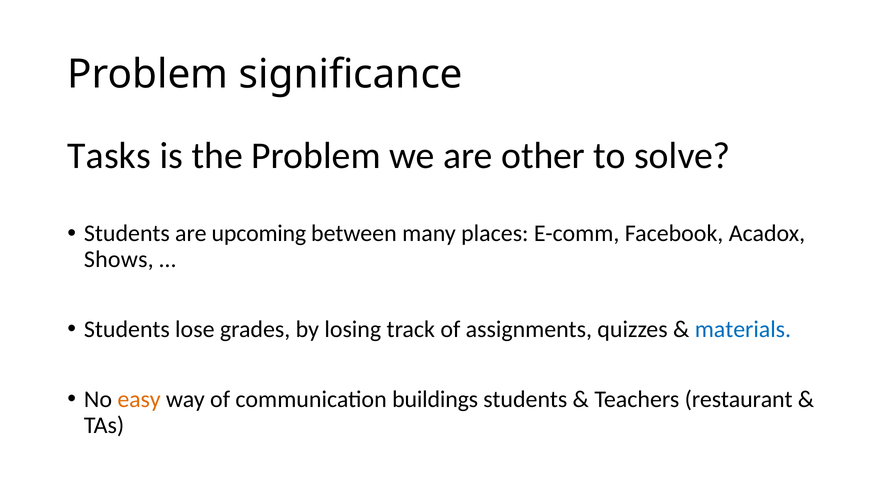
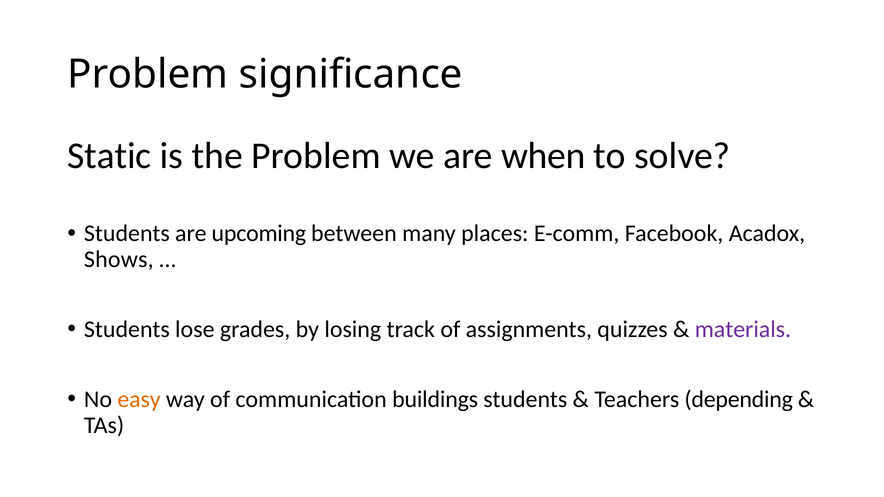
Tasks: Tasks -> Static
other: other -> when
materials colour: blue -> purple
restaurant: restaurant -> depending
